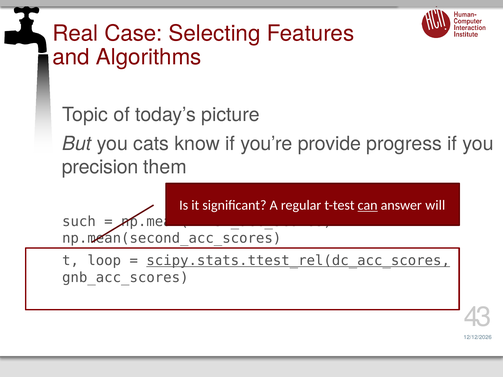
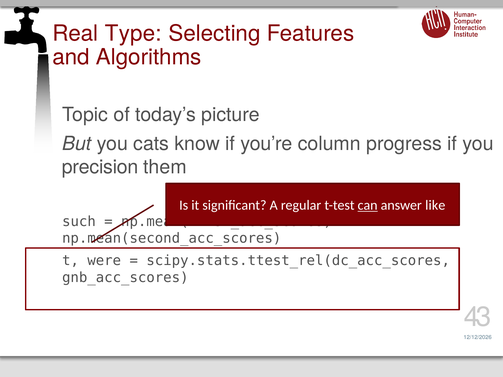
Case: Case -> Type
provide: provide -> column
will: will -> like
loop: loop -> were
scipy.stats.ttest_rel(dc_acc_scores underline: present -> none
